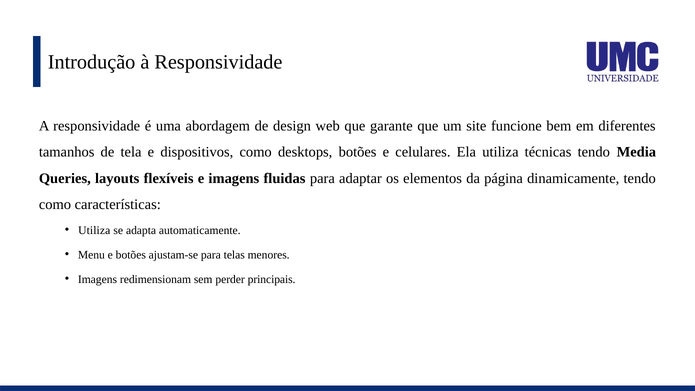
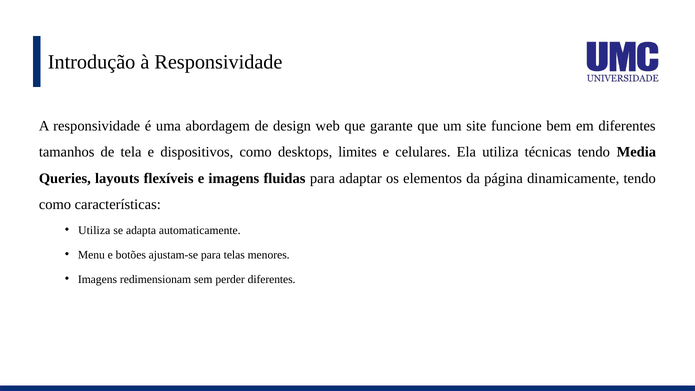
desktops botões: botões -> limites
perder principais: principais -> diferentes
